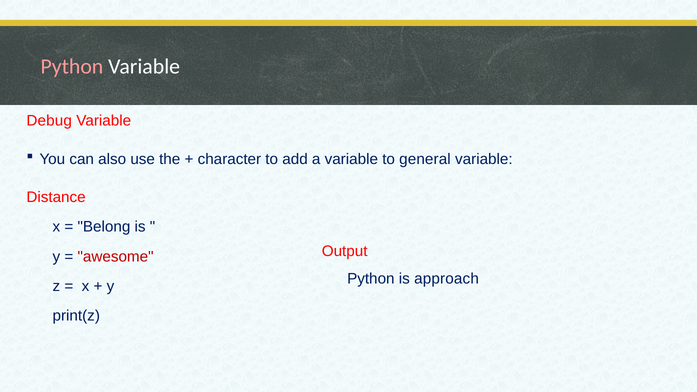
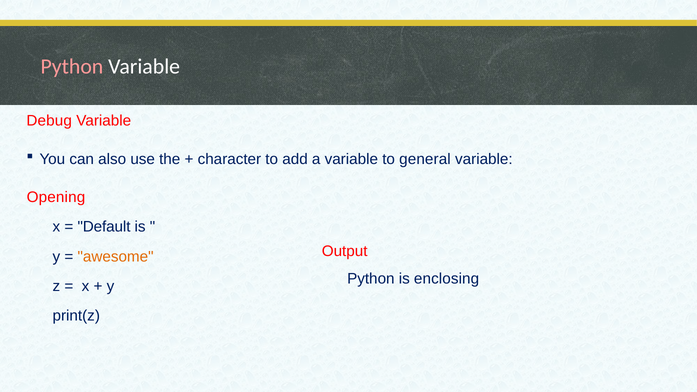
Distance: Distance -> Opening
Belong: Belong -> Default
awesome colour: red -> orange
approach: approach -> enclosing
